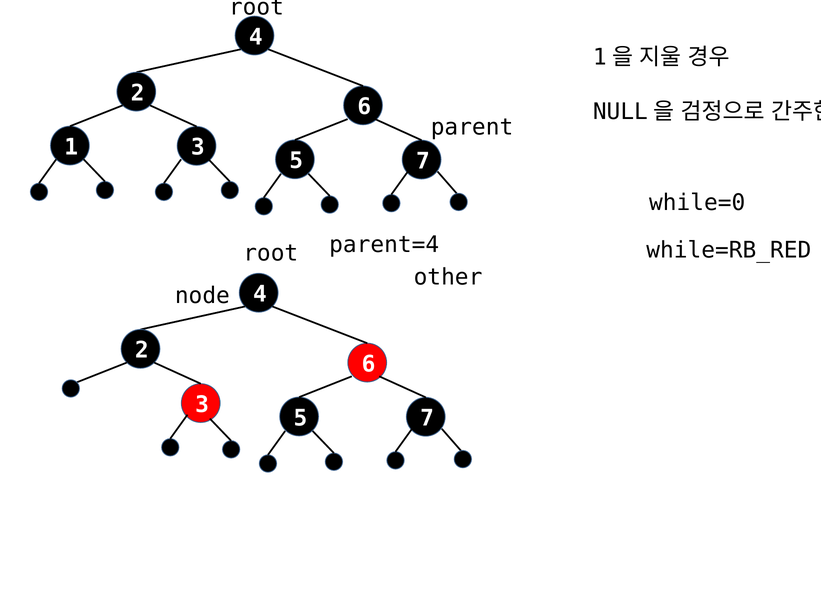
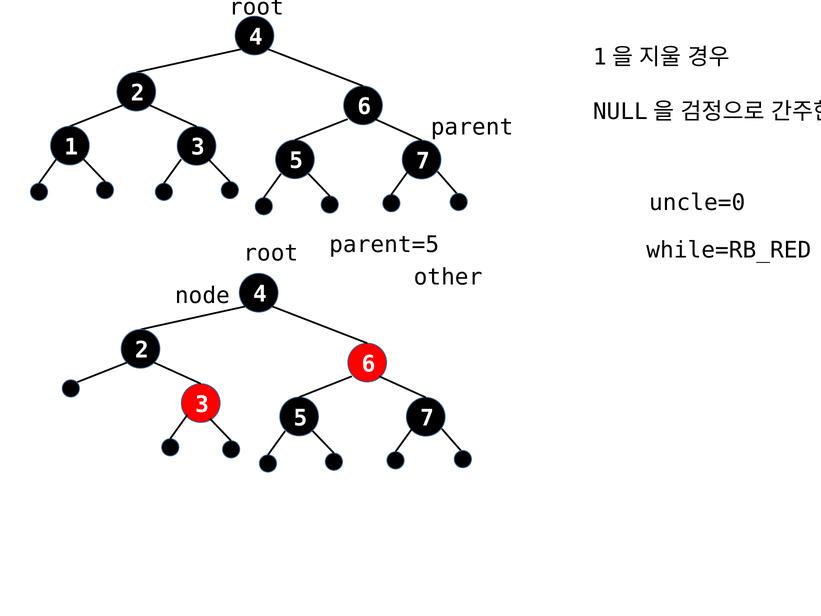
while=0: while=0 -> uncle=0
parent=4: parent=4 -> parent=5
